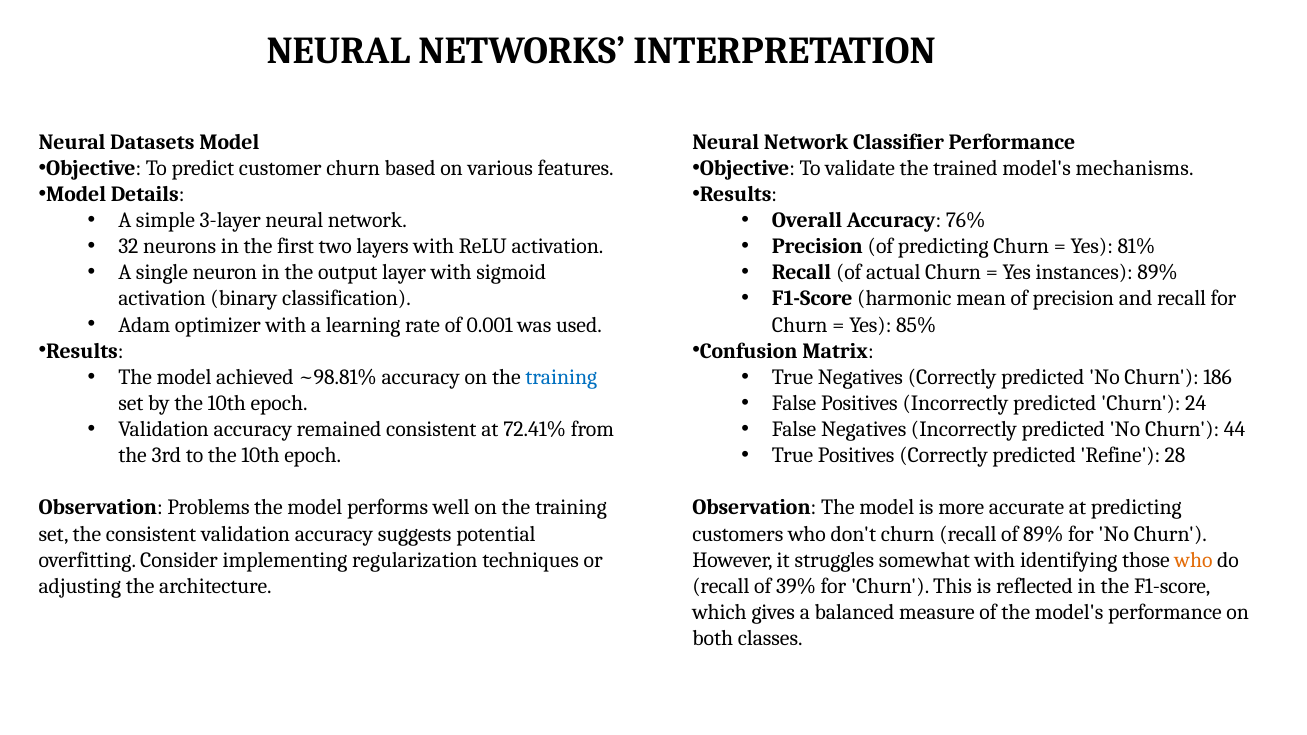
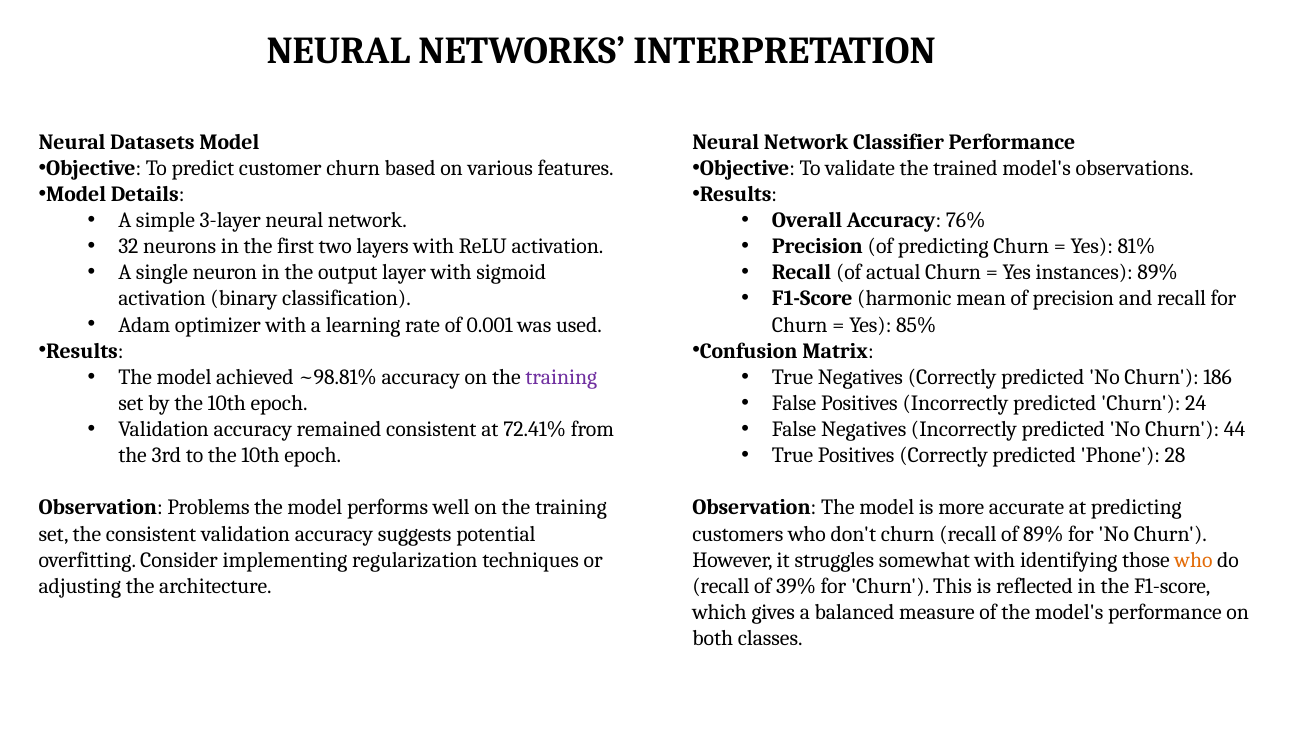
mechanisms: mechanisms -> observations
training at (561, 377) colour: blue -> purple
Refine: Refine -> Phone
